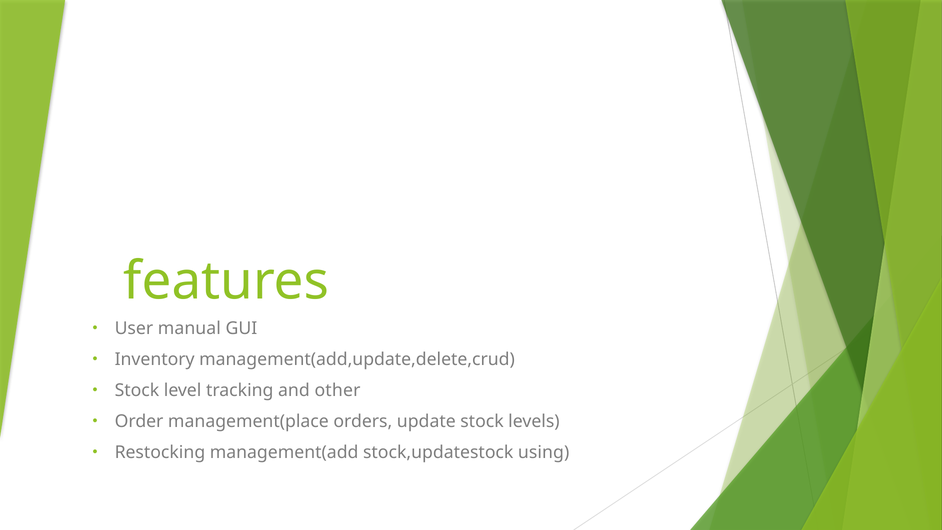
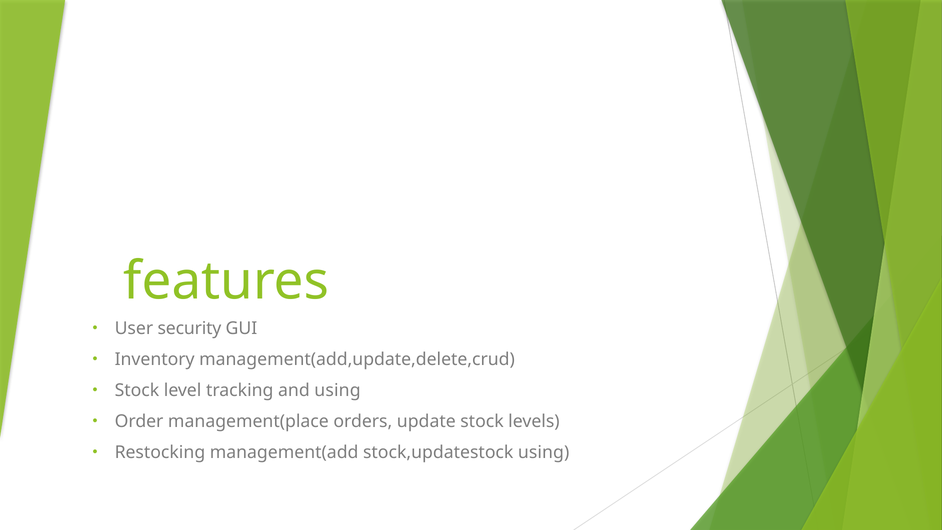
manual: manual -> security
and other: other -> using
